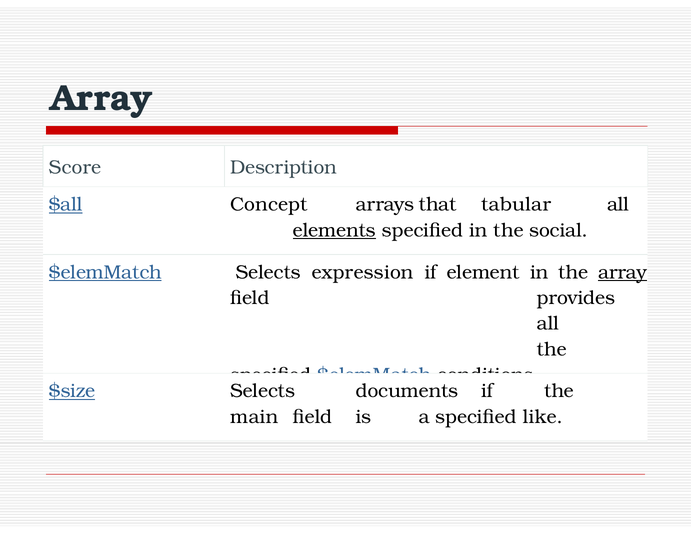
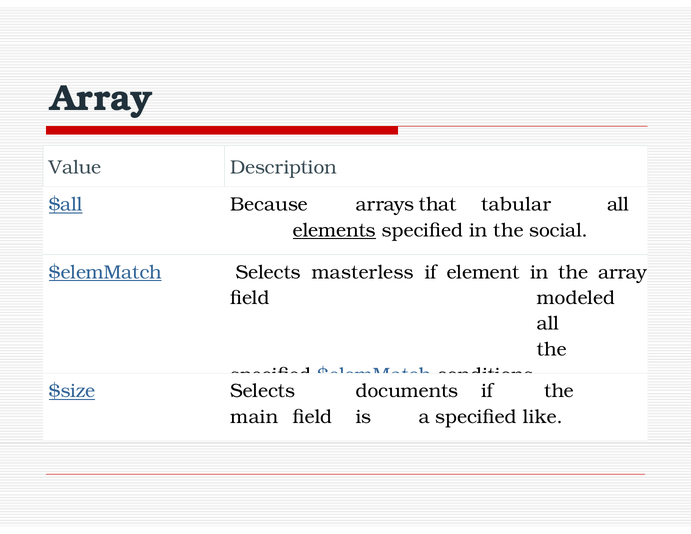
Score: Score -> Value
Concept: Concept -> Because
expression: expression -> masterless
array at (623, 272) underline: present -> none
provides: provides -> modeled
